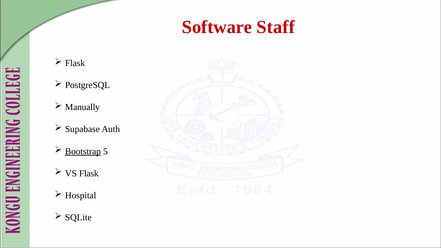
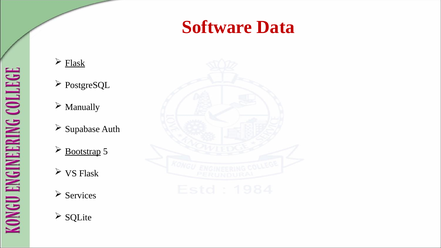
Staff: Staff -> Data
Flask at (75, 63) underline: none -> present
Hospital: Hospital -> Services
